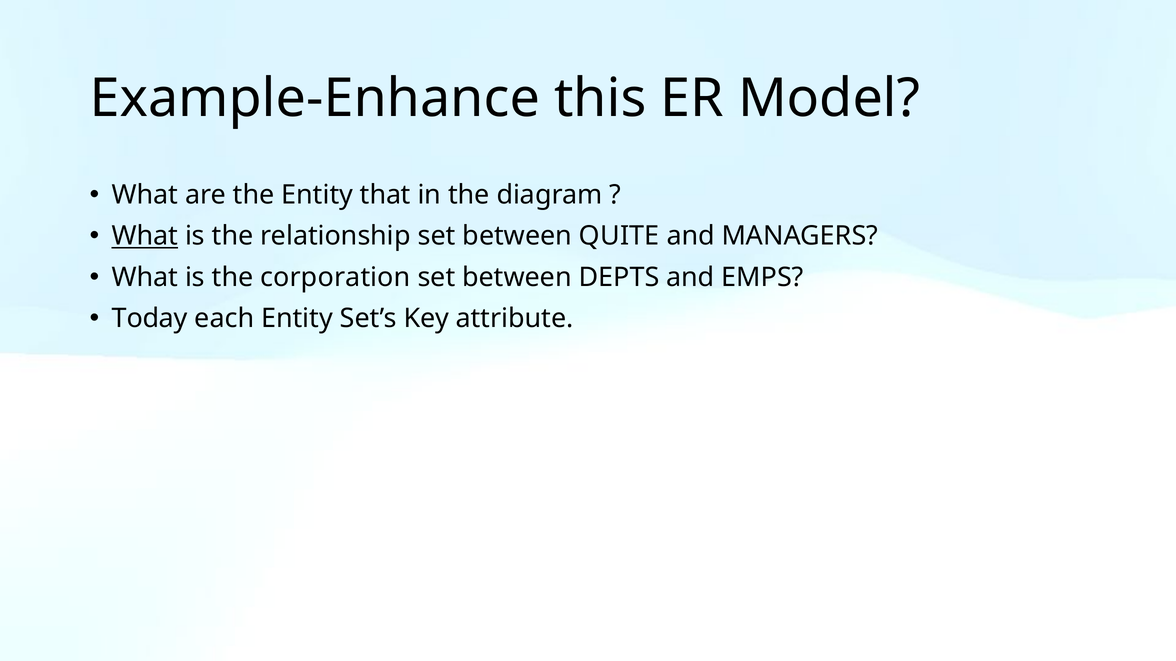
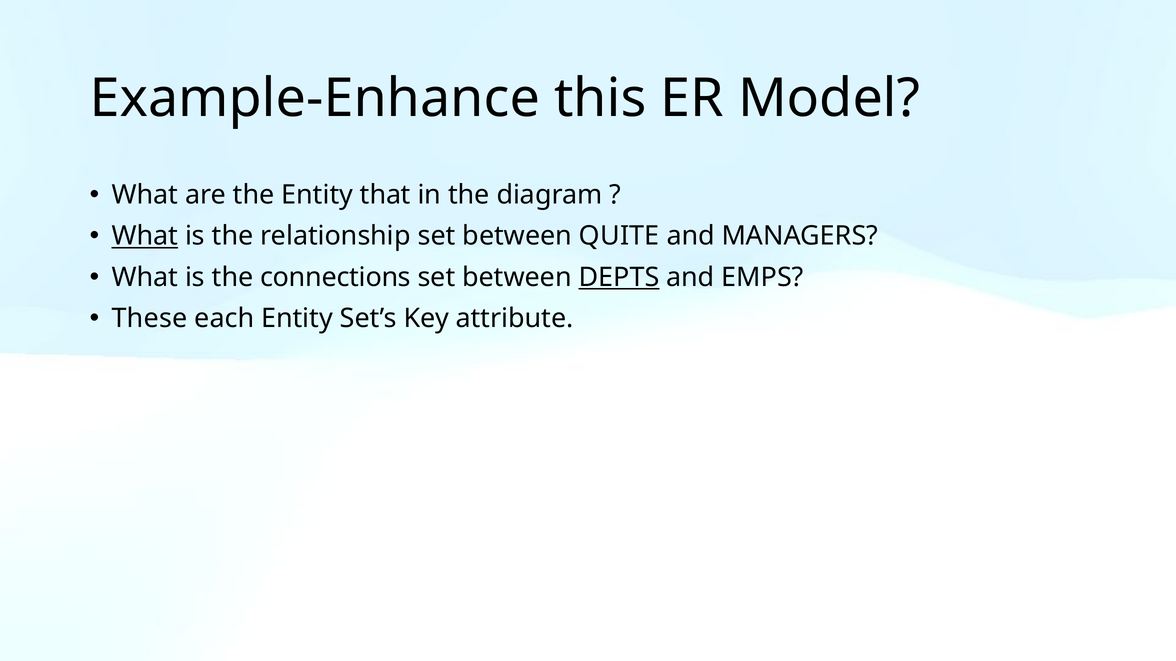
corporation: corporation -> connections
DEPTS underline: none -> present
Today: Today -> These
